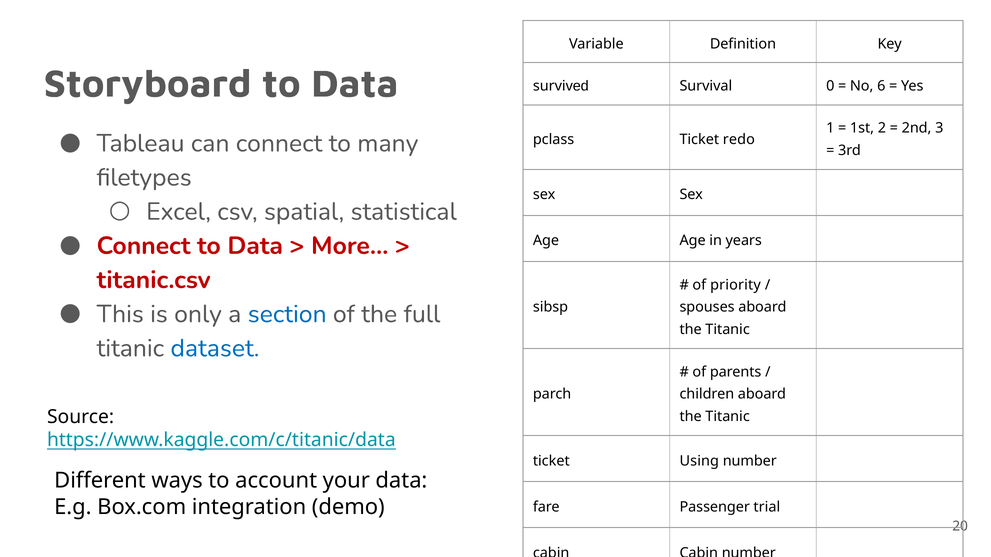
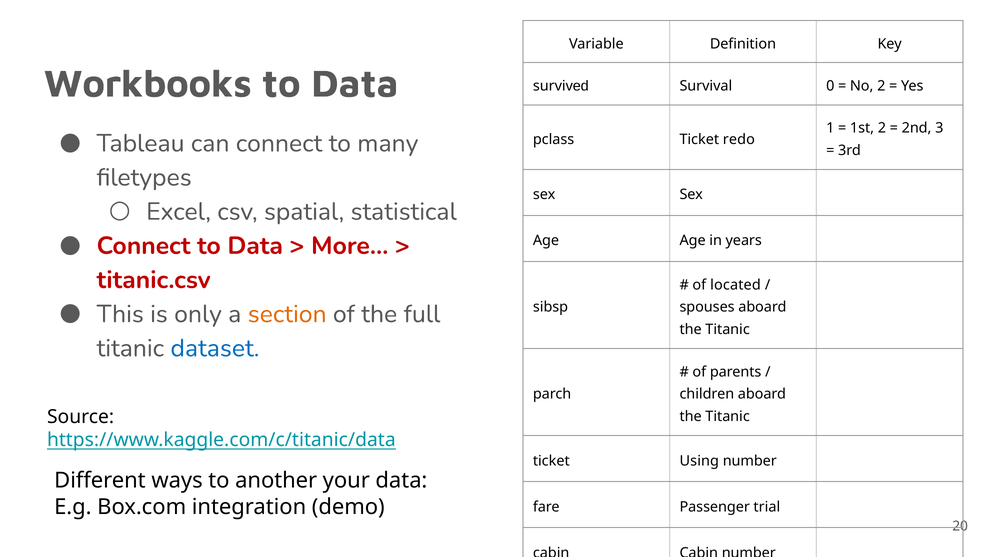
Storyboard: Storyboard -> Workbooks
No 6: 6 -> 2
priority: priority -> located
section colour: blue -> orange
account: account -> another
